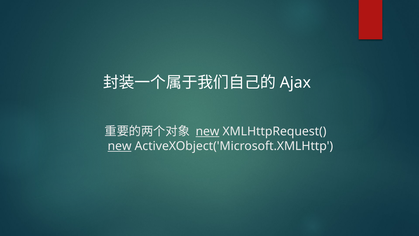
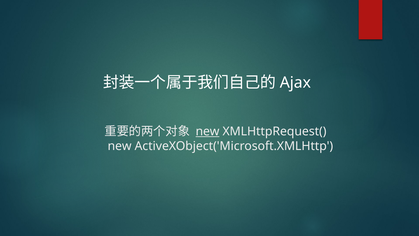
new at (120, 146) underline: present -> none
